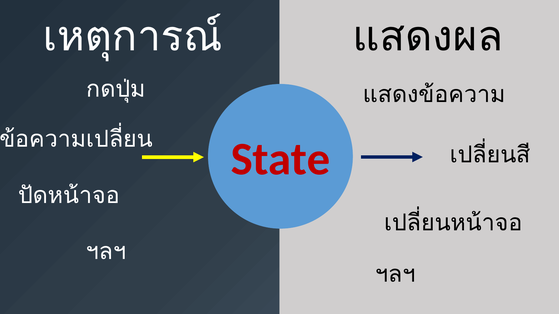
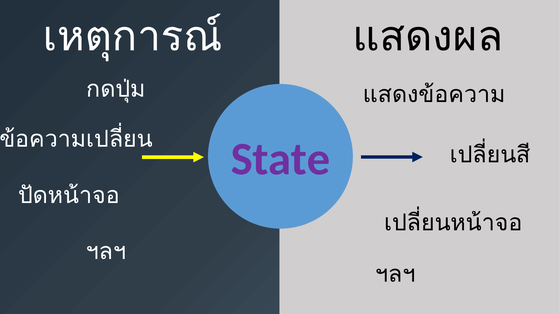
State colour: red -> purple
